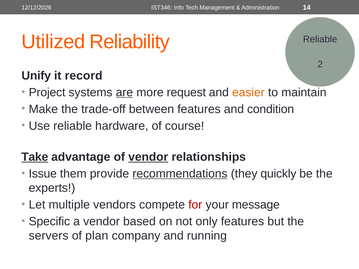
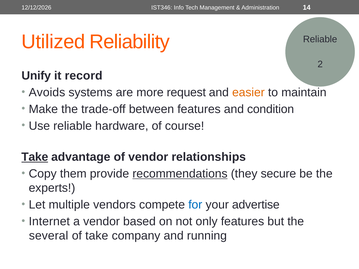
Project: Project -> Avoids
are underline: present -> none
vendor at (148, 157) underline: present -> none
Issue: Issue -> Copy
quickly: quickly -> secure
for colour: red -> blue
message: message -> advertise
Specific: Specific -> Internet
servers: servers -> several
of plan: plan -> take
